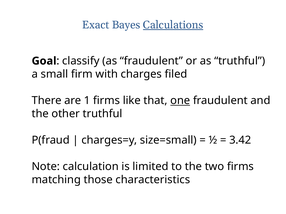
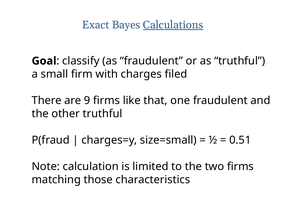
1: 1 -> 9
one underline: present -> none
3.42: 3.42 -> 0.51
